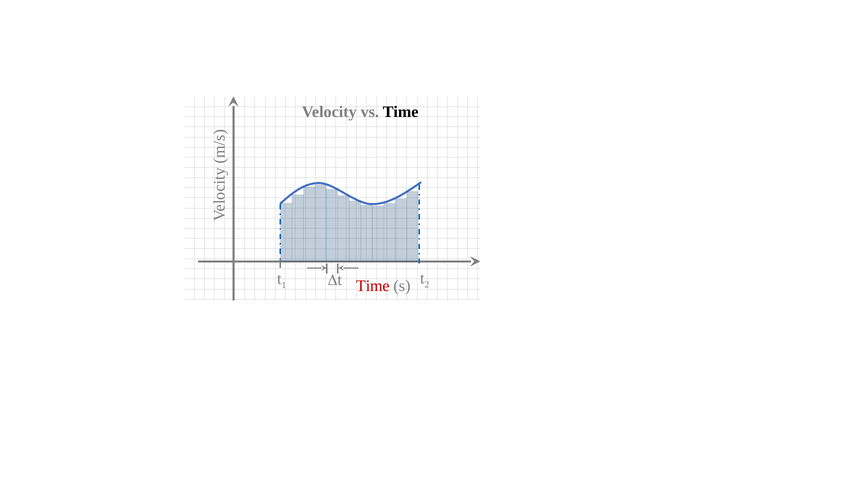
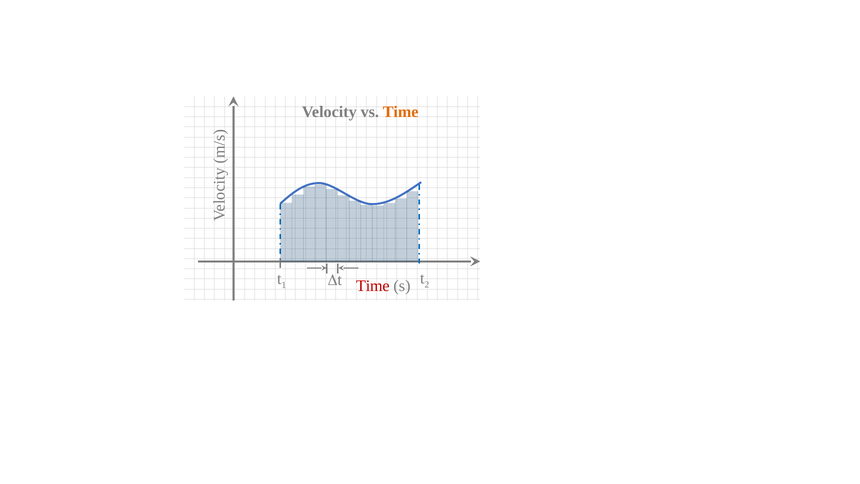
Time at (401, 112) colour: black -> orange
